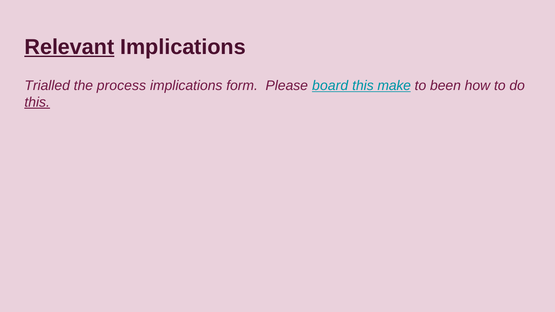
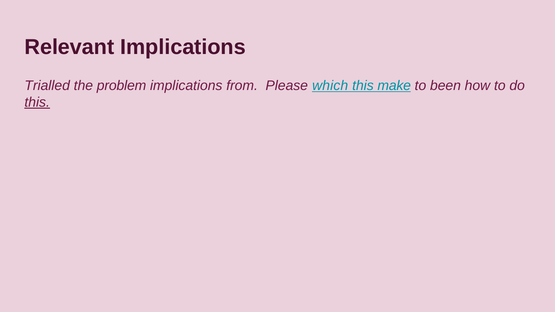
Relevant underline: present -> none
process: process -> problem
form: form -> from
board: board -> which
